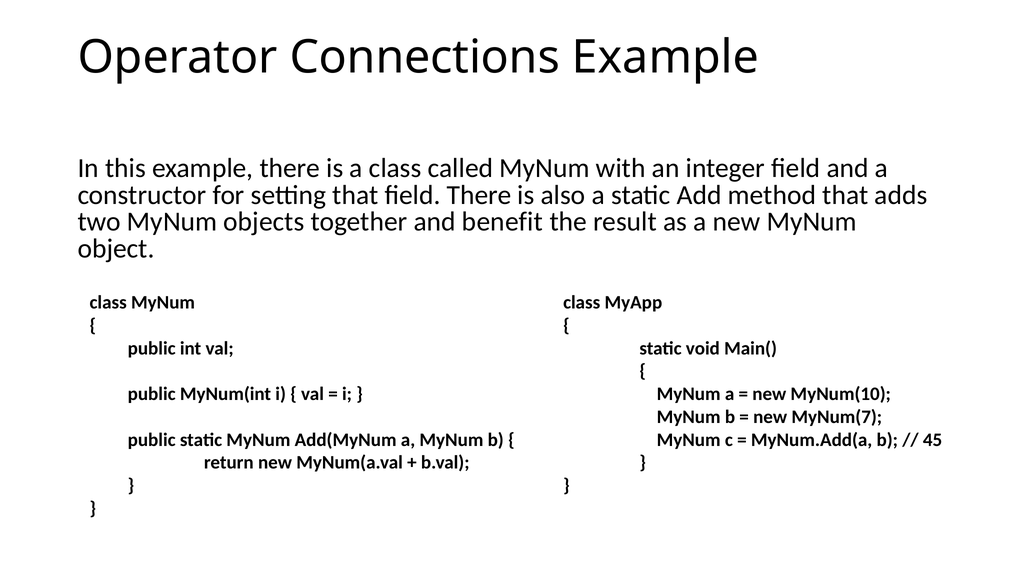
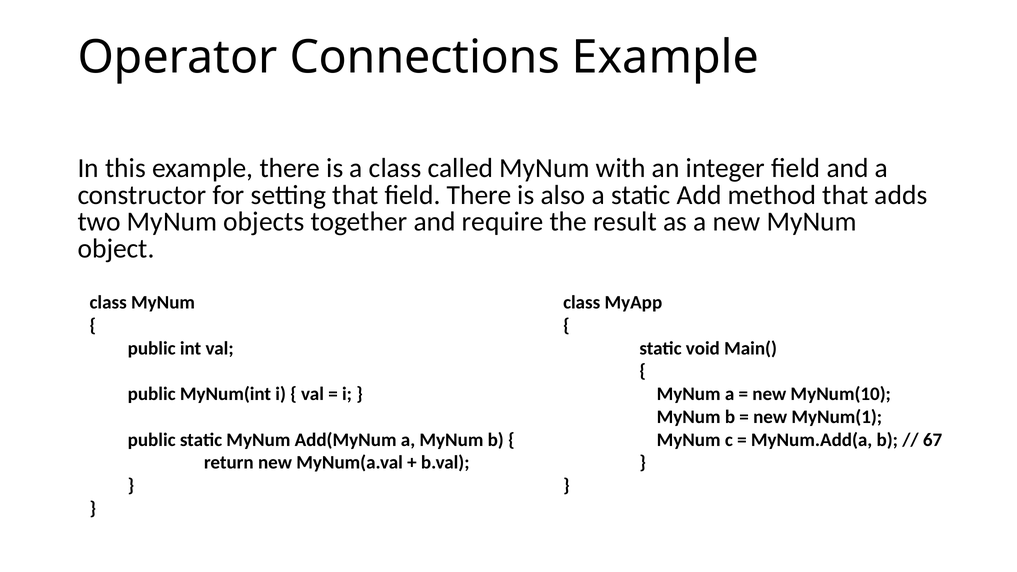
benefit: benefit -> require
MyNum(7: MyNum(7 -> MyNum(1
45: 45 -> 67
